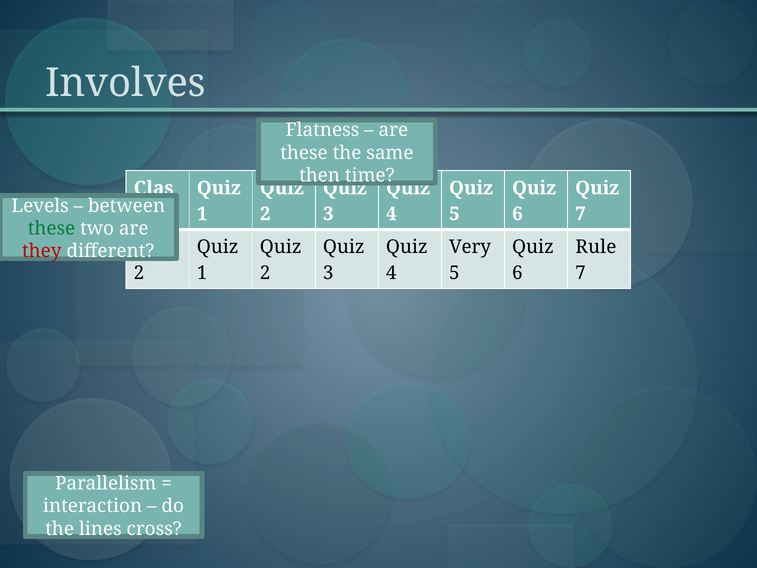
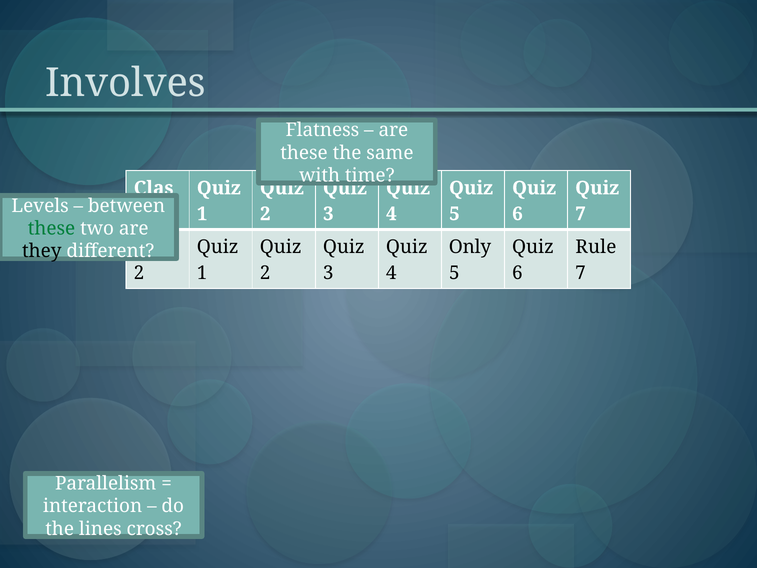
then: then -> with
Very: Very -> Only
they colour: red -> black
